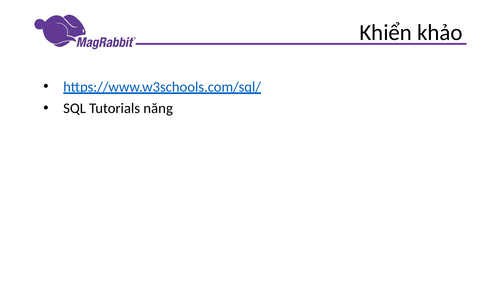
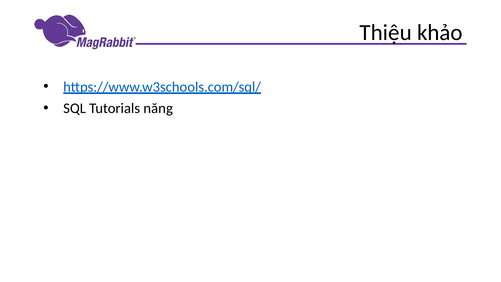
Khiển: Khiển -> Thiệu
